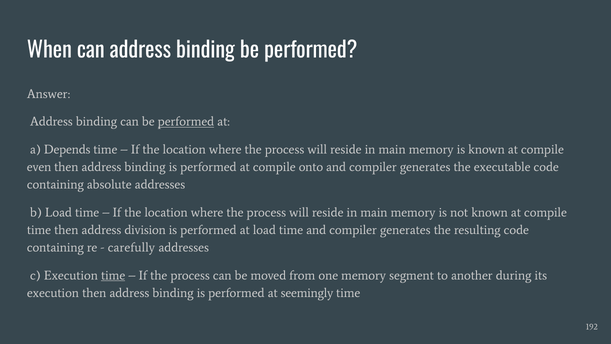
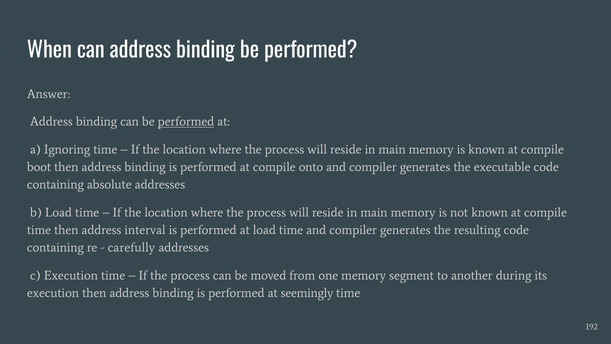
Depends: Depends -> Ignoring
even: even -> boot
division: division -> interval
time at (113, 275) underline: present -> none
